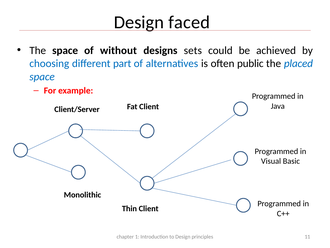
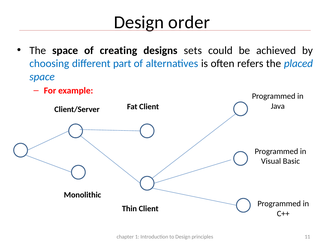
faced: faced -> order
without: without -> creating
public: public -> refers
